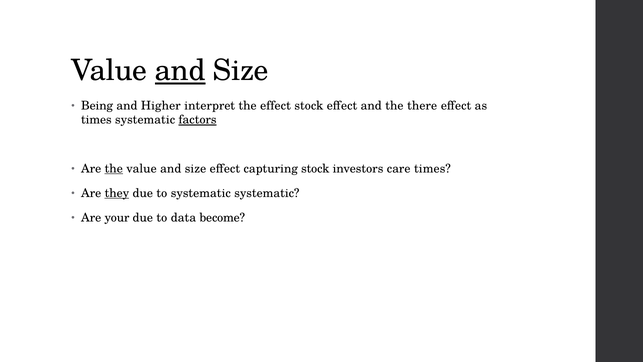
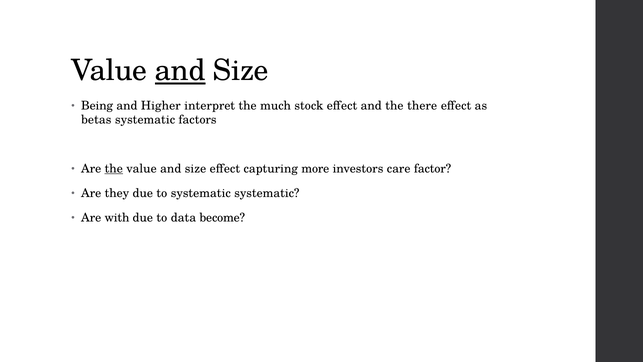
the effect: effect -> much
times at (96, 120): times -> betas
factors underline: present -> none
capturing stock: stock -> more
care times: times -> factor
they underline: present -> none
your: your -> with
